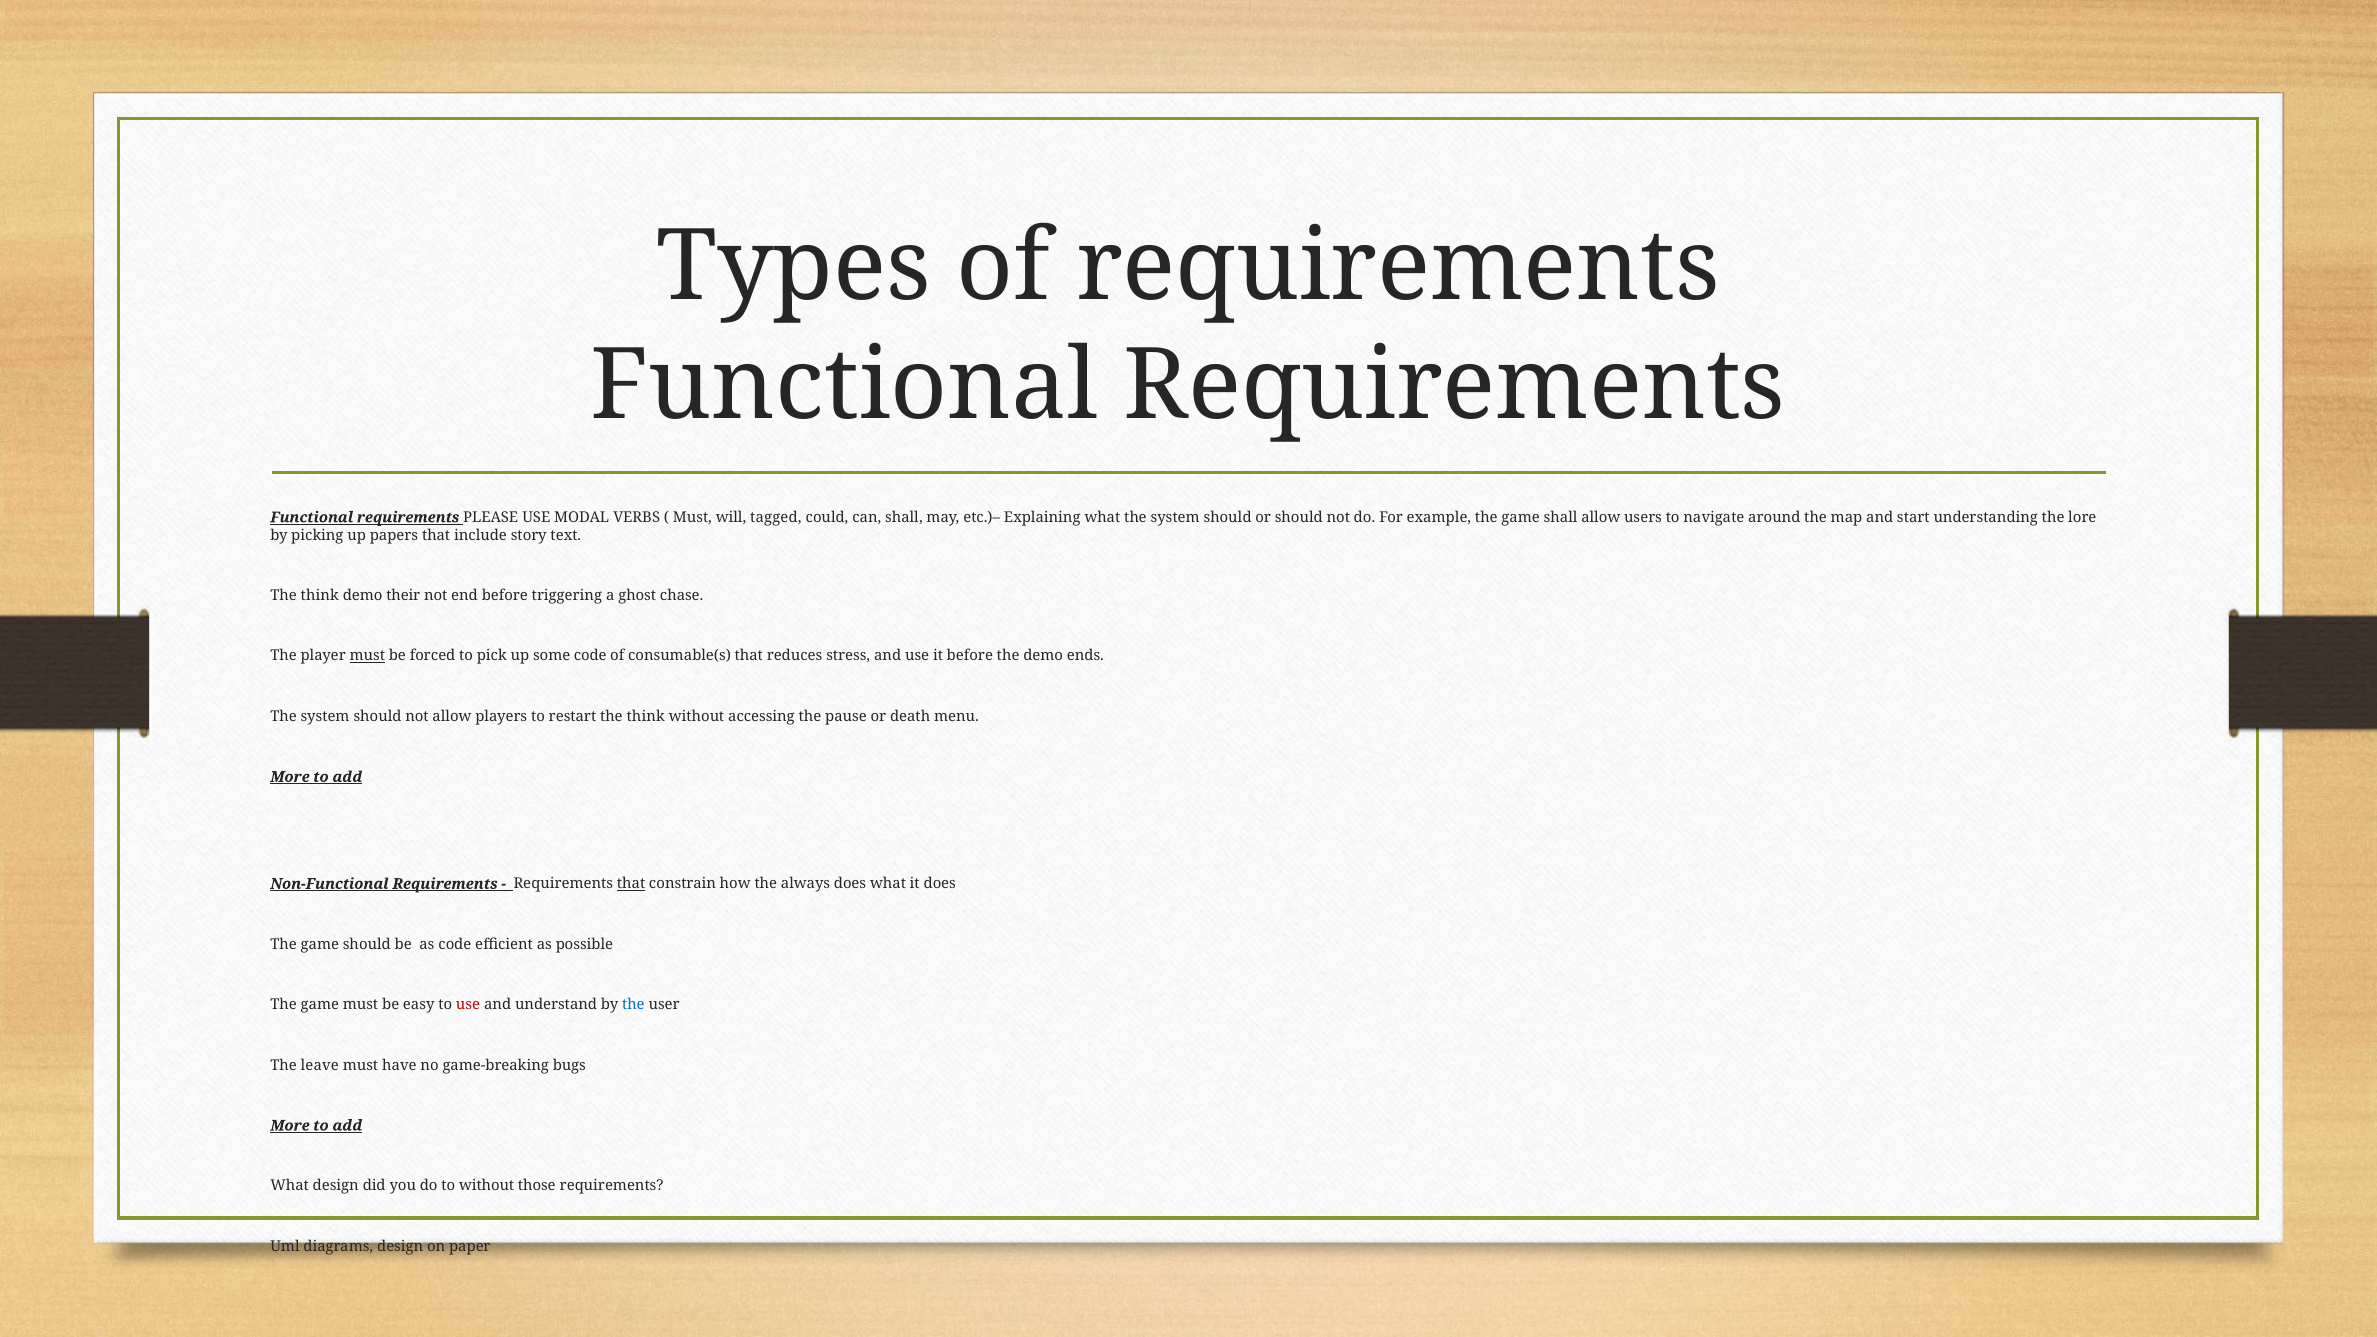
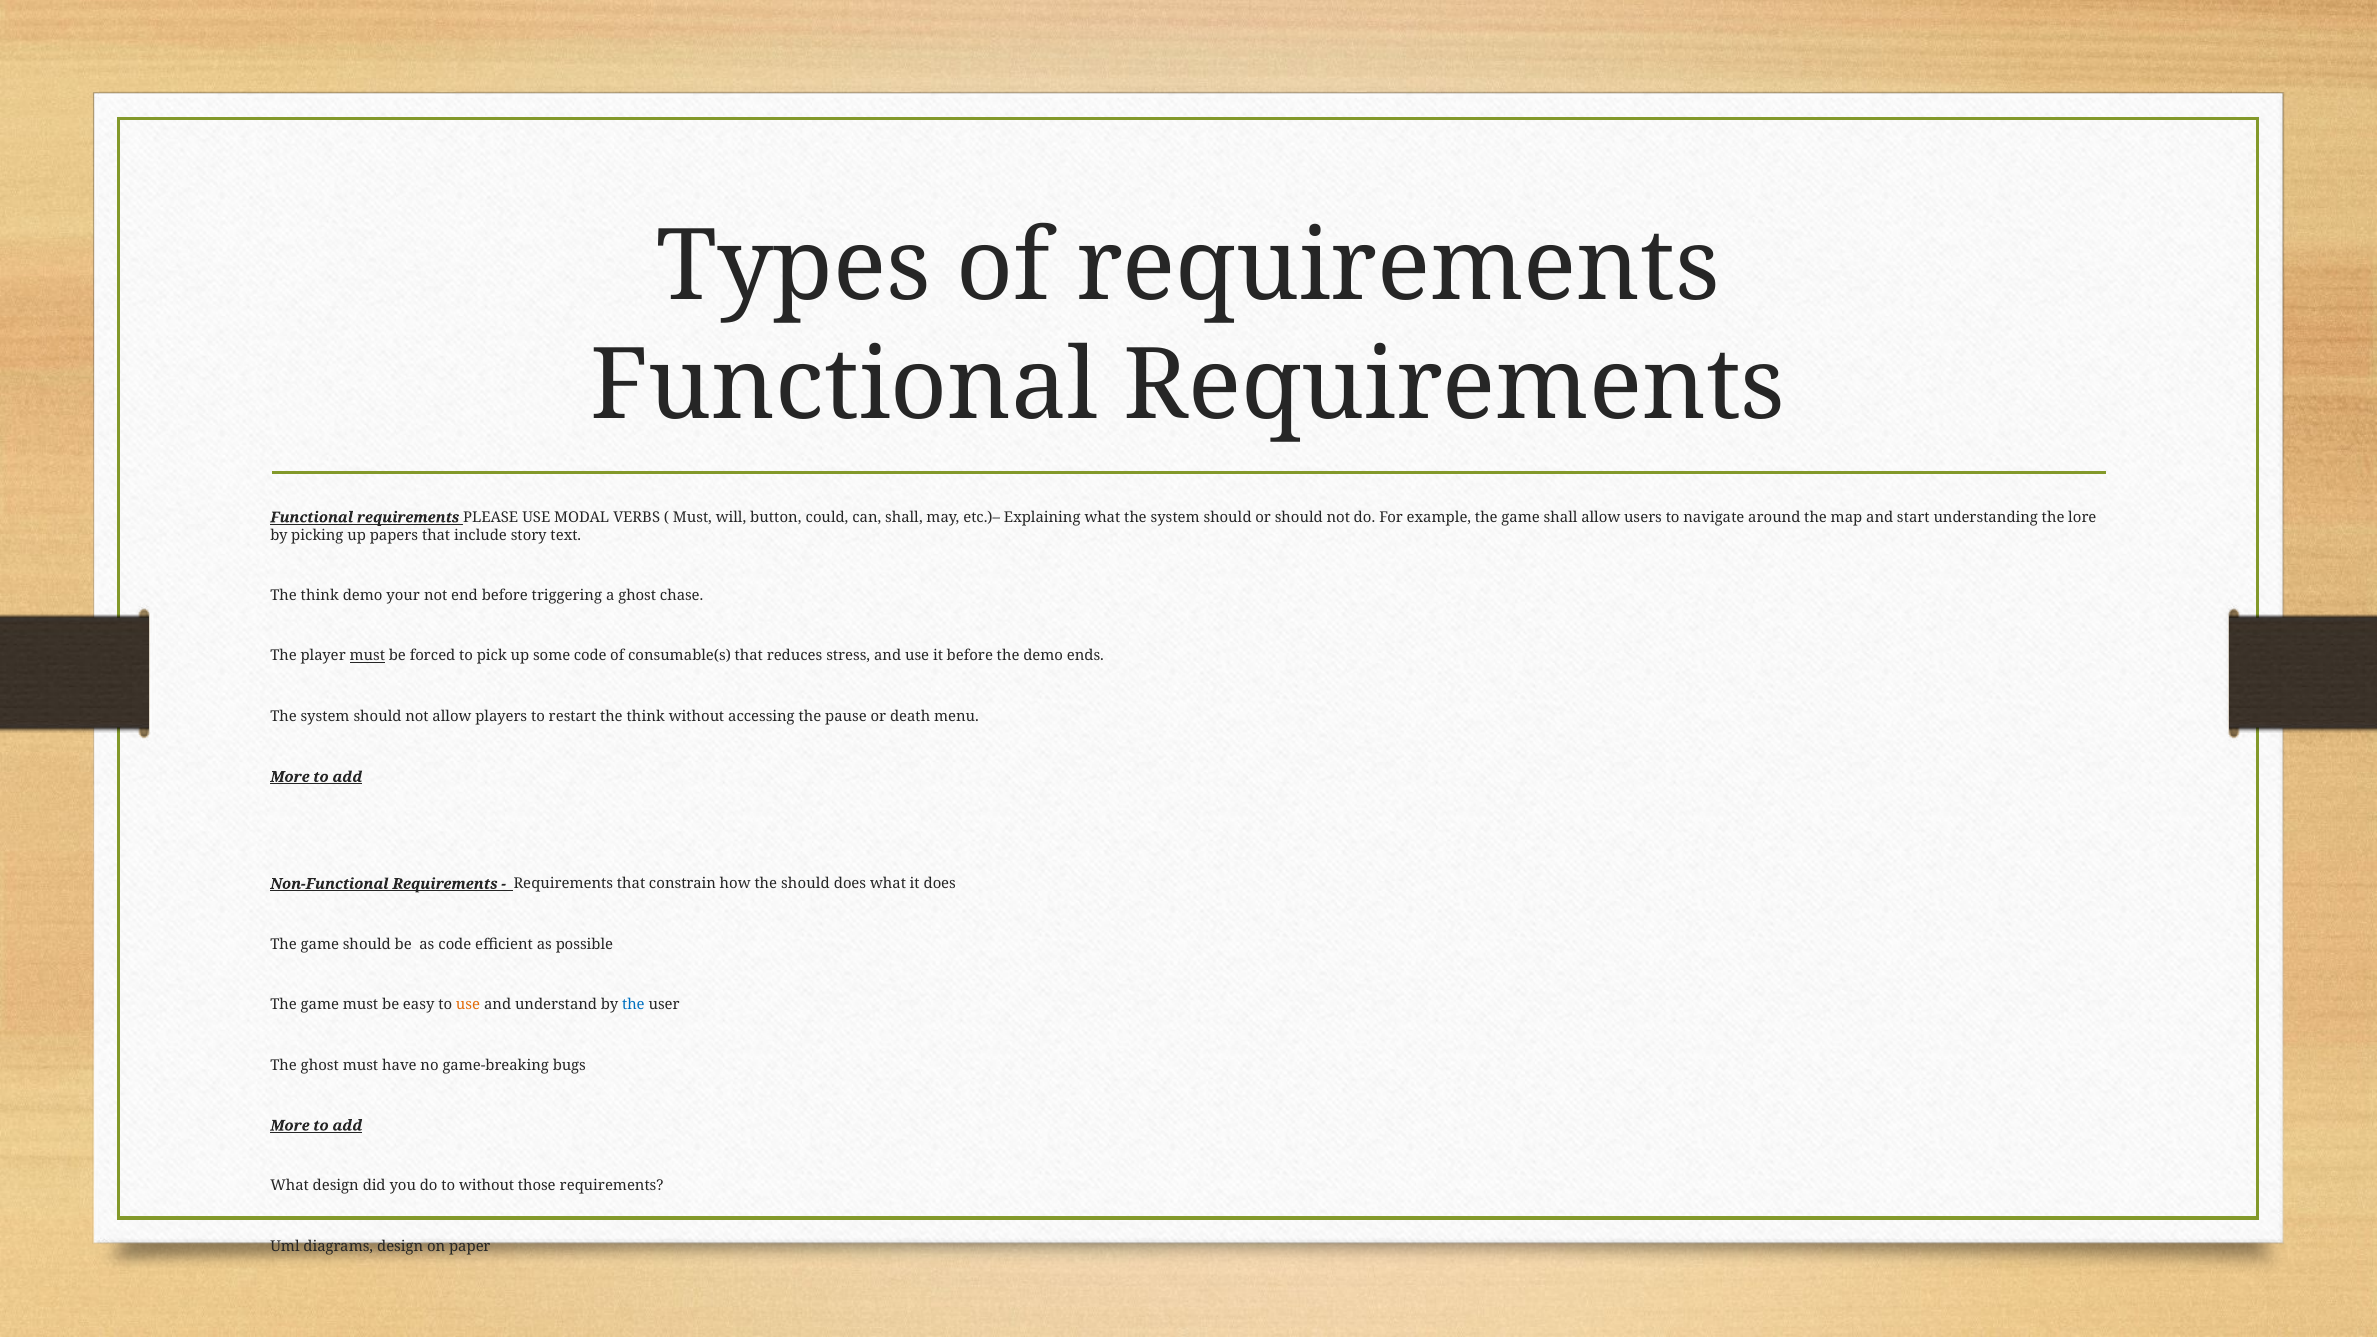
tagged: tagged -> button
their: their -> your
that at (631, 884) underline: present -> none
the always: always -> should
use at (468, 1005) colour: red -> orange
The leave: leave -> ghost
